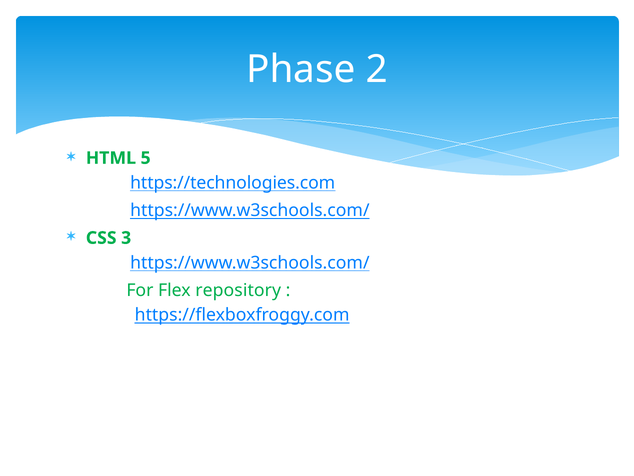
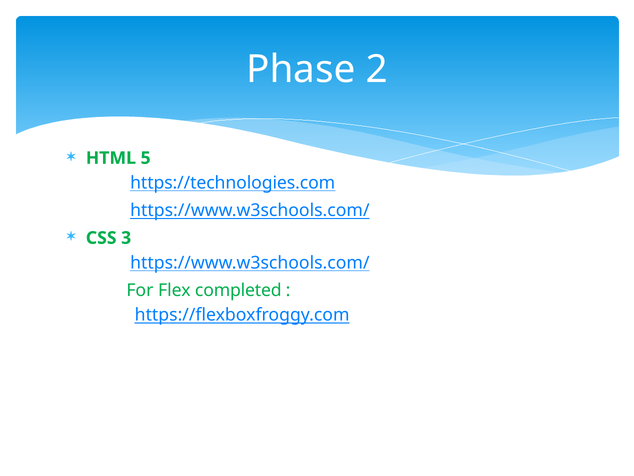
repository: repository -> completed
